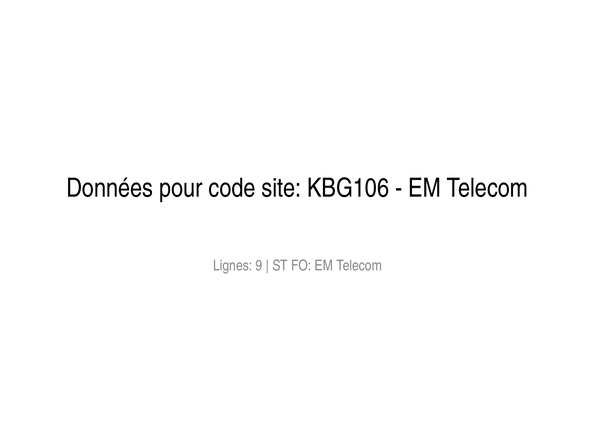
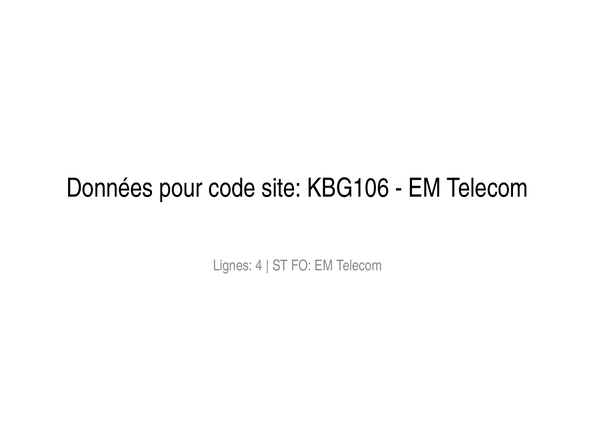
9: 9 -> 4
